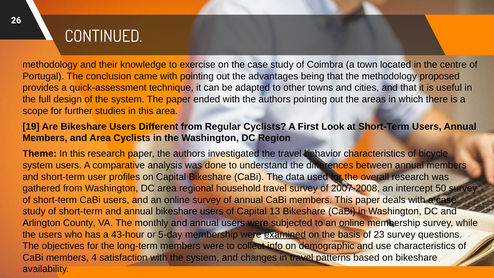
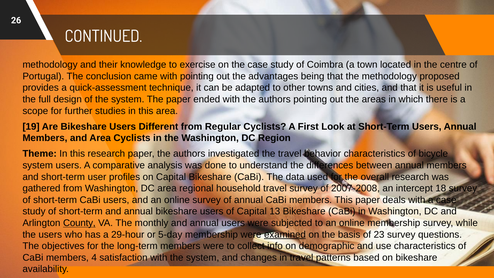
50: 50 -> 18
County underline: none -> present
43-hour: 43-hour -> 29-hour
